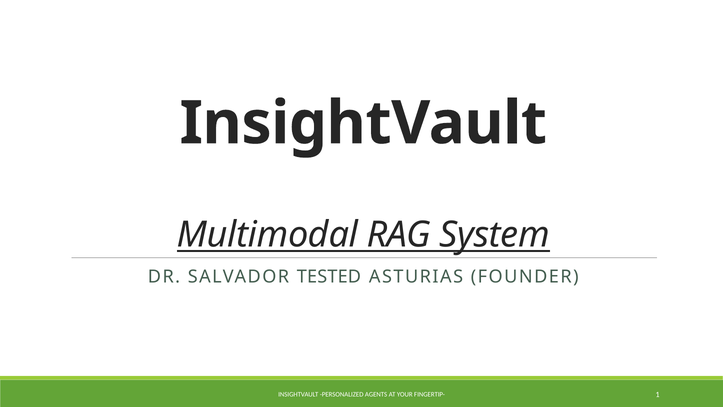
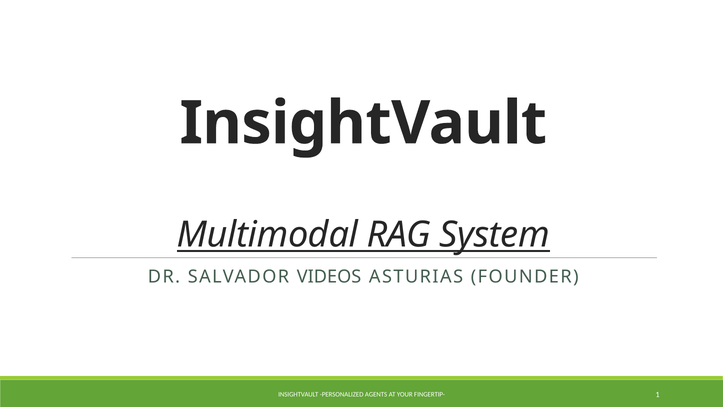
TESTED: TESTED -> VIDEOS
